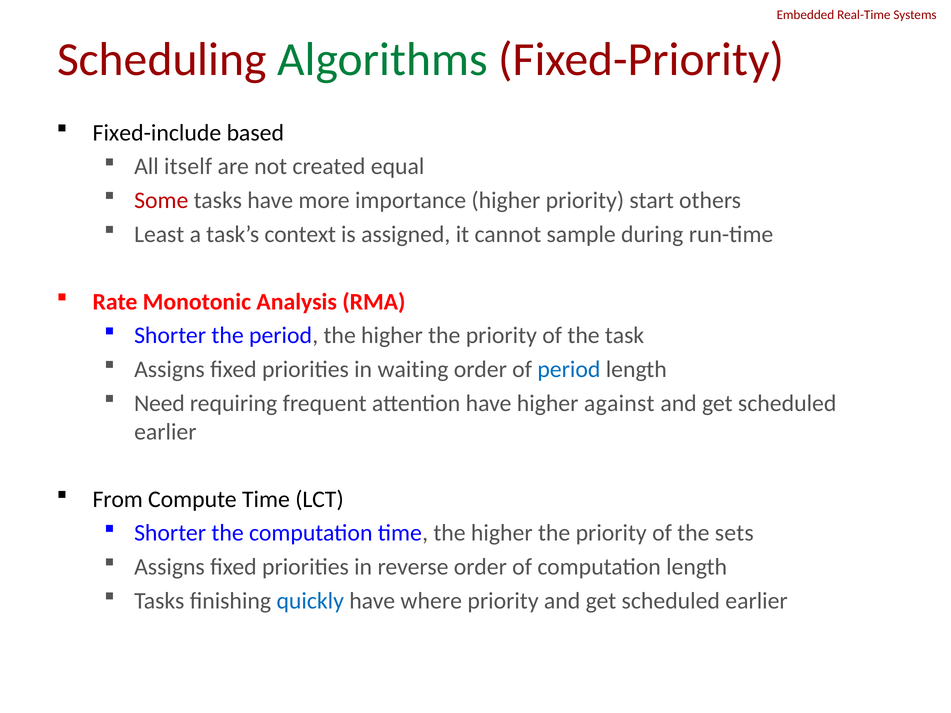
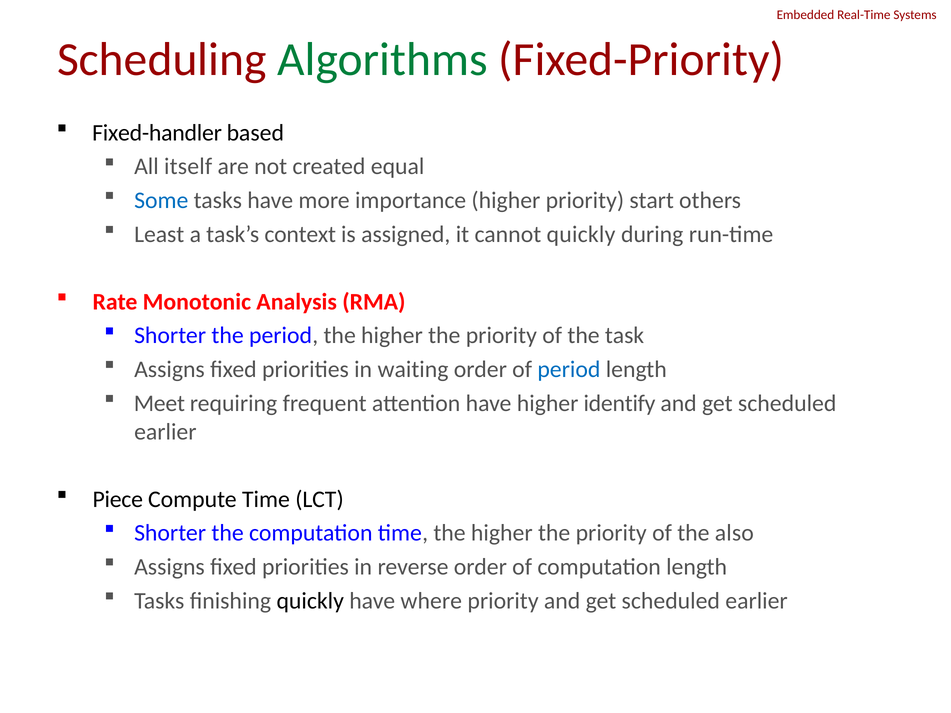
Fixed-include: Fixed-include -> Fixed-handler
Some colour: red -> blue
cannot sample: sample -> quickly
Need: Need -> Meet
against: against -> identify
From: From -> Piece
sets: sets -> also
quickly at (310, 601) colour: blue -> black
